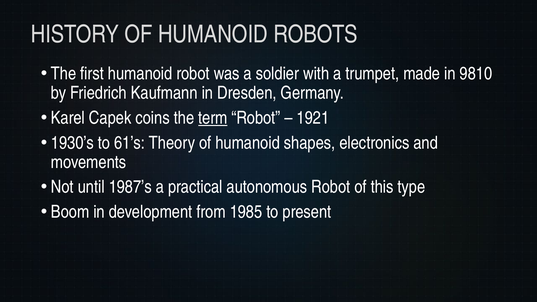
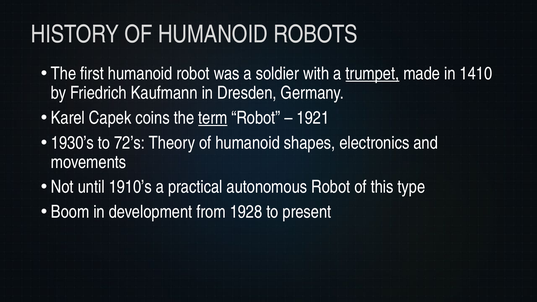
trumpet underline: none -> present
9810: 9810 -> 1410
61’s: 61’s -> 72’s
1987’s: 1987’s -> 1910’s
1985: 1985 -> 1928
